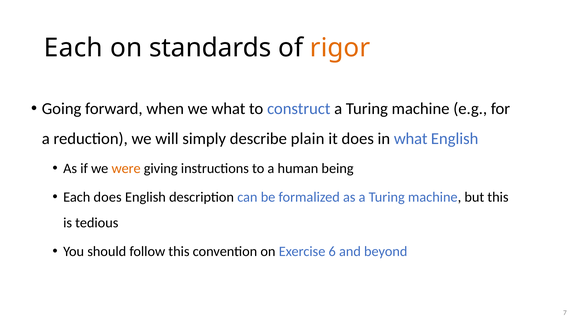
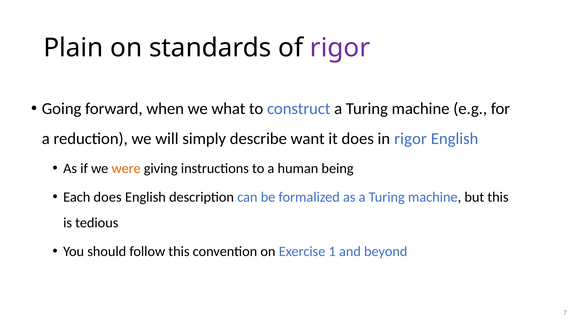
Each at (73, 48): Each -> Plain
rigor at (340, 48) colour: orange -> purple
plain: plain -> want
in what: what -> rigor
6: 6 -> 1
